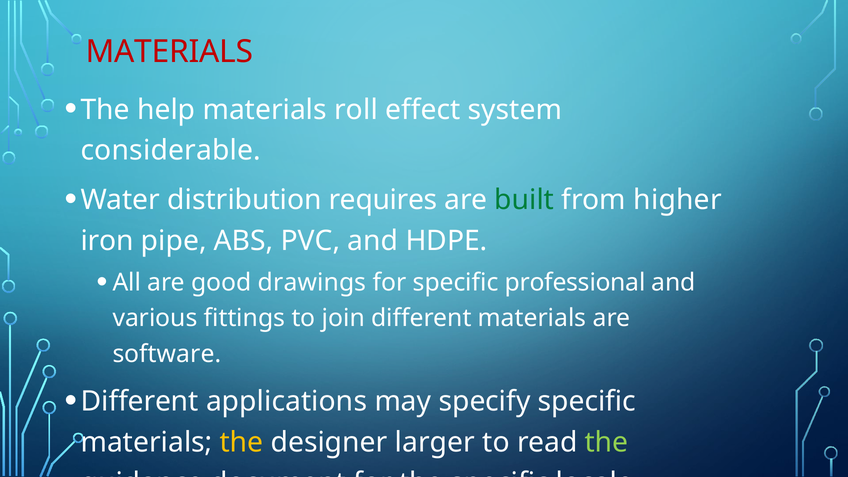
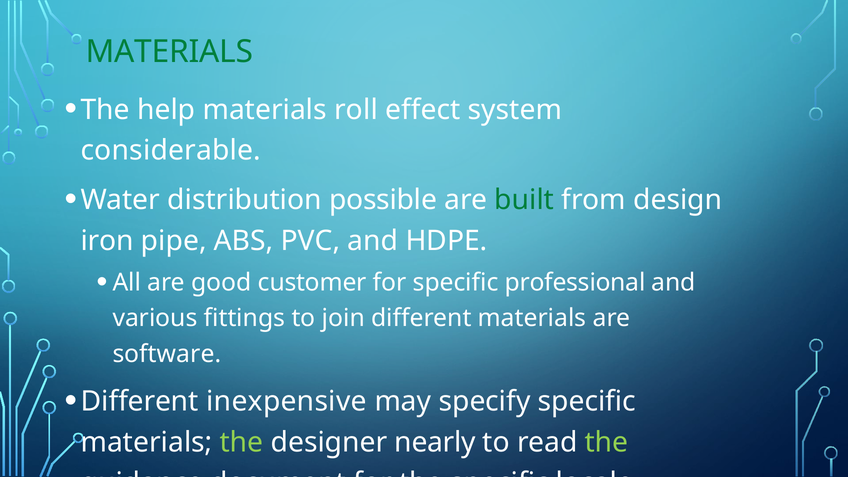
MATERIALS at (169, 52) colour: red -> green
requires: requires -> possible
higher: higher -> design
drawings: drawings -> customer
applications: applications -> inexpensive
the at (242, 442) colour: yellow -> light green
larger: larger -> nearly
